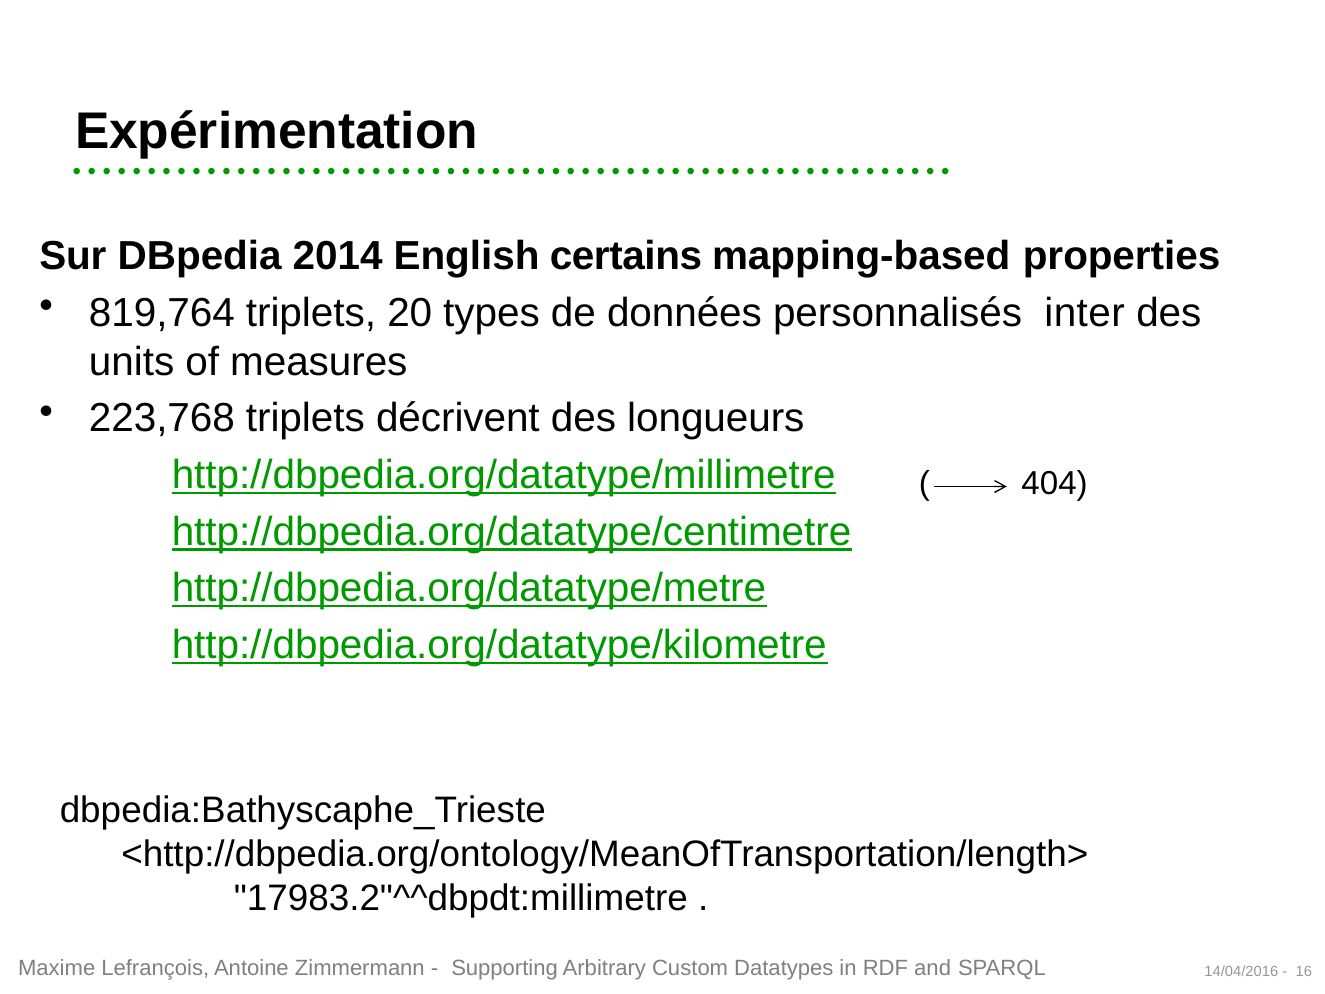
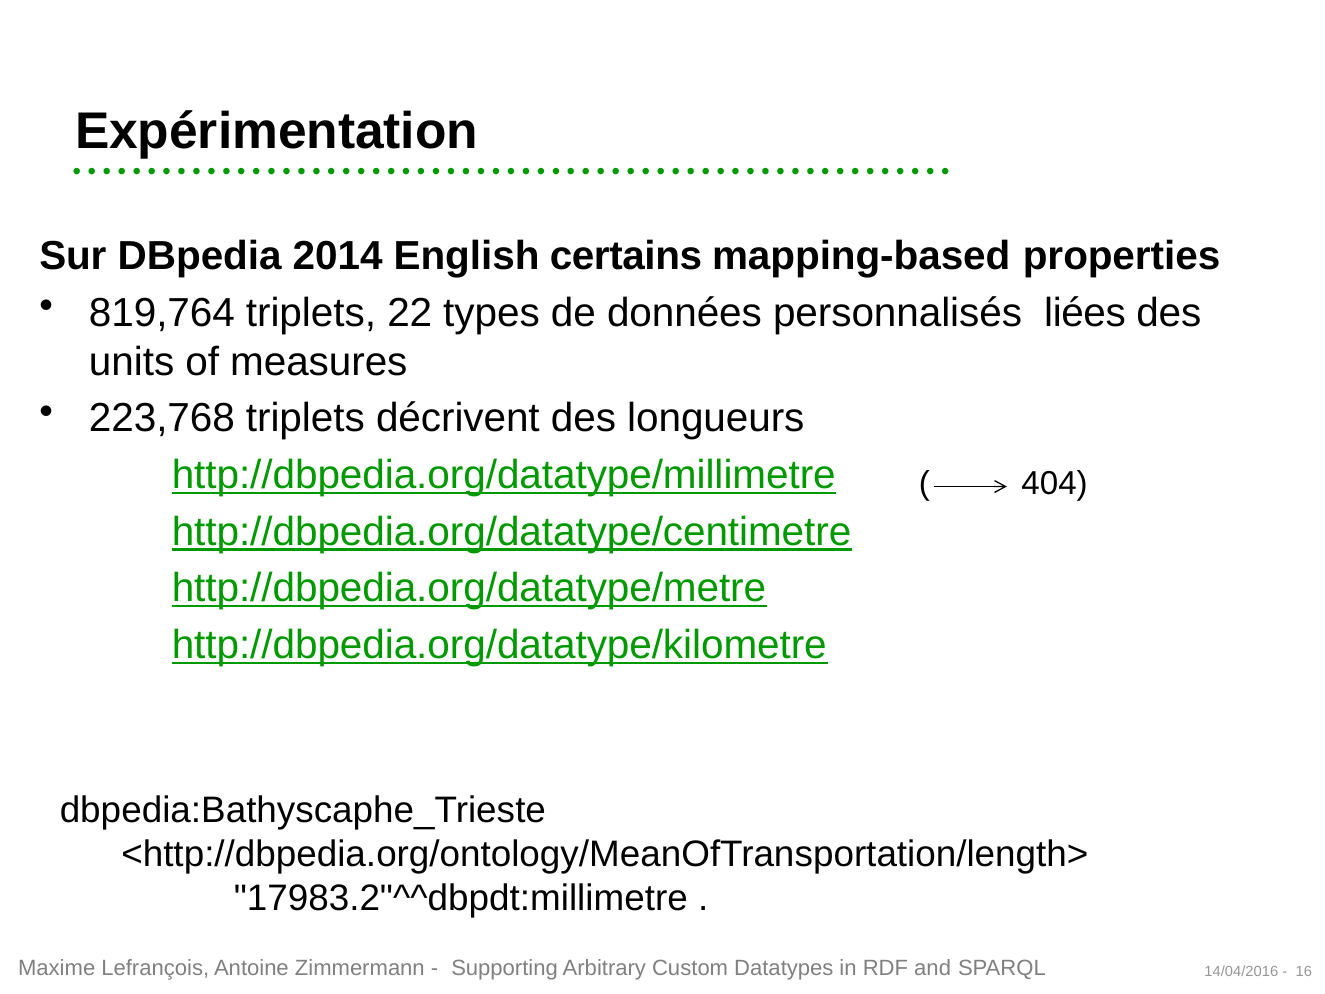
20: 20 -> 22
inter: inter -> liées
